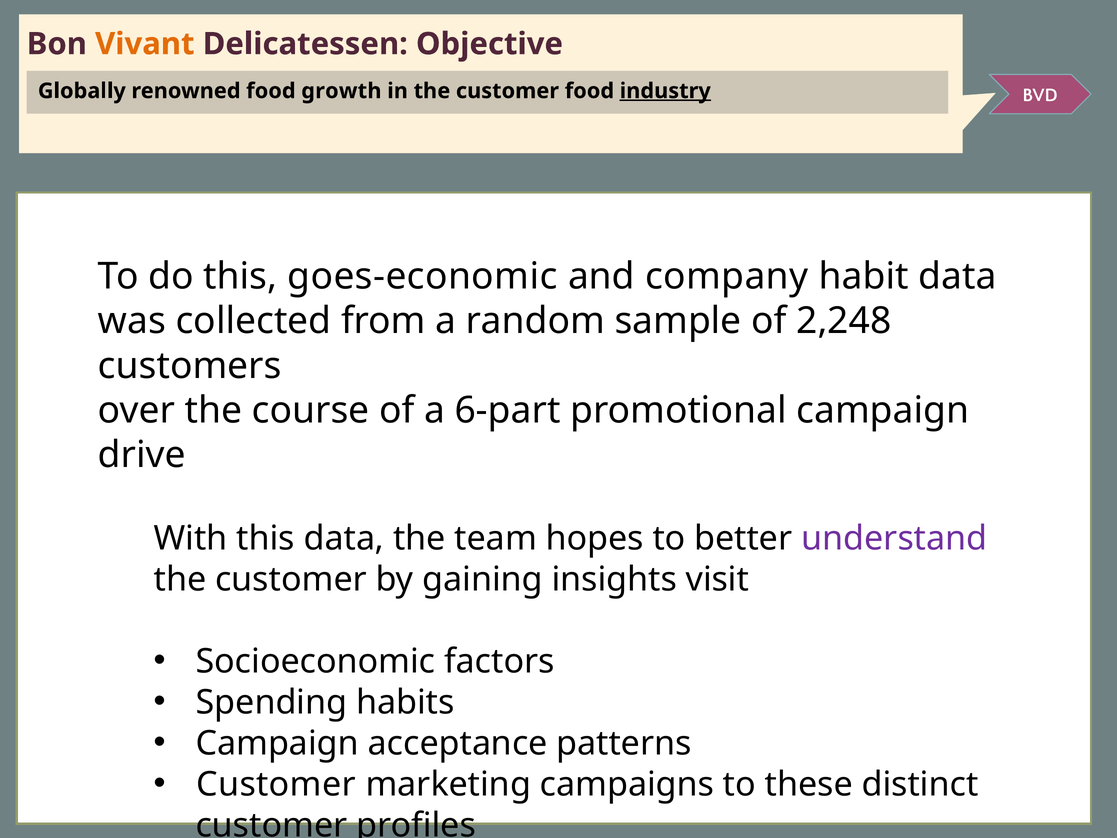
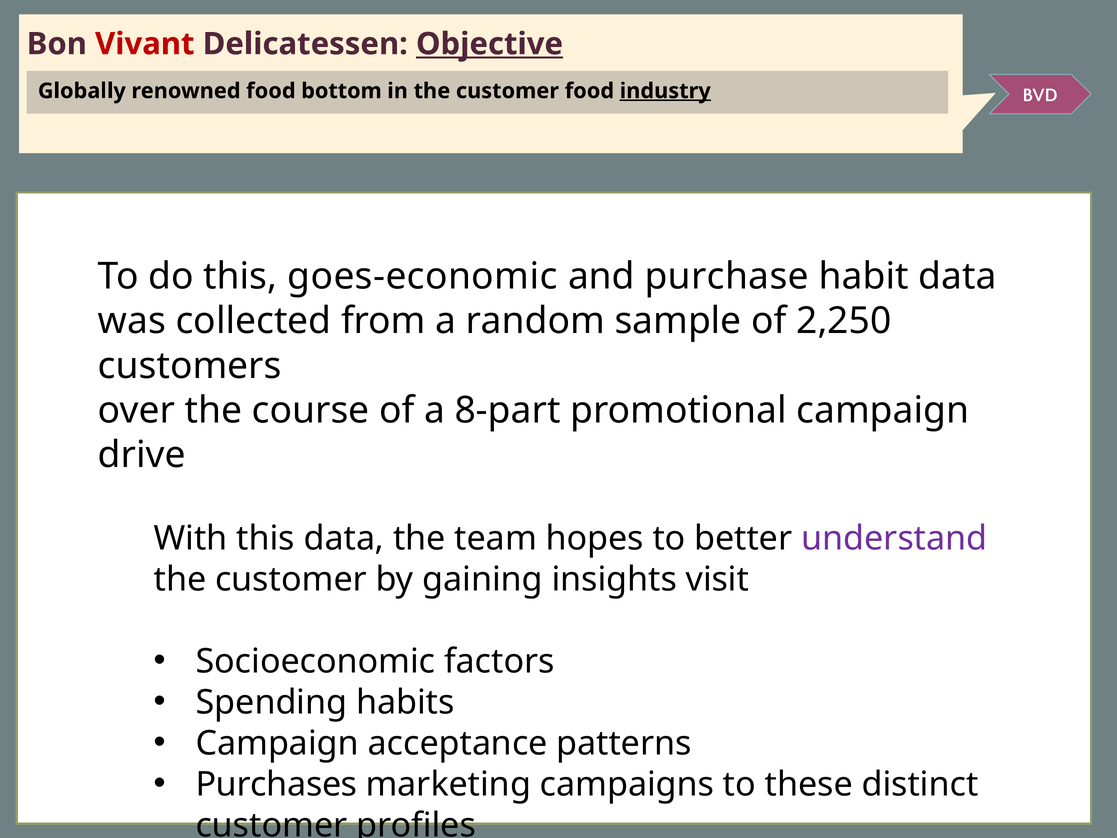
Vivant colour: orange -> red
Objective underline: none -> present
growth: growth -> bottom
company: company -> purchase
2,248: 2,248 -> 2,250
6-part: 6-part -> 8-part
Customer at (276, 784): Customer -> Purchases
